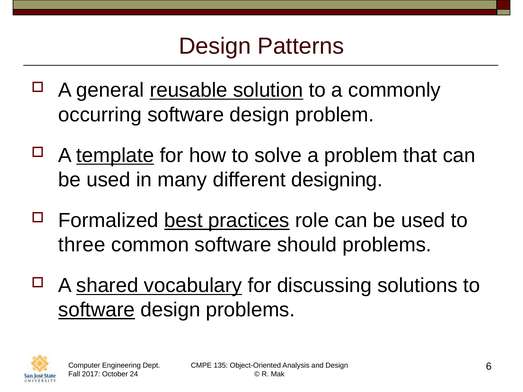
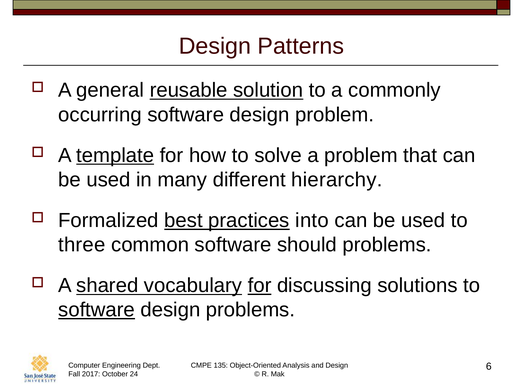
designing: designing -> hierarchy
role: role -> into
for at (260, 286) underline: none -> present
